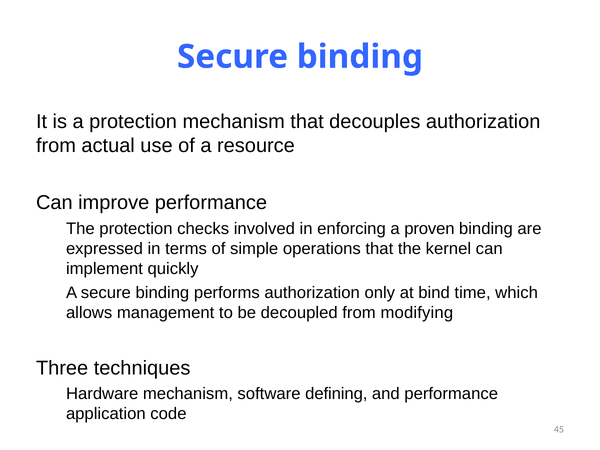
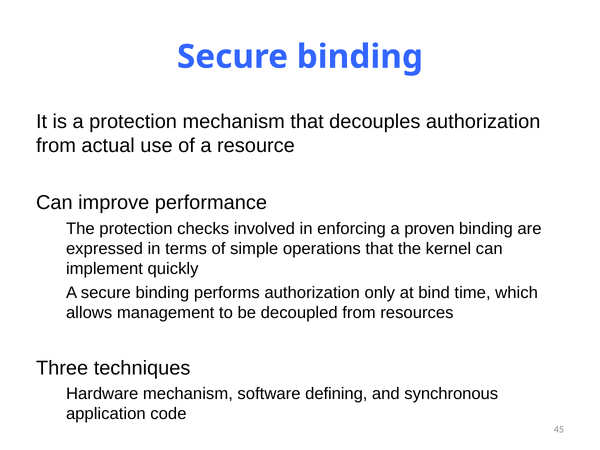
modifying: modifying -> resources
and performance: performance -> synchronous
